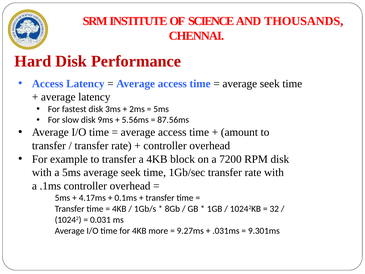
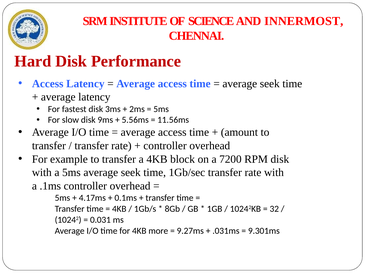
THOUSANDS: THOUSANDS -> INNERMOST
87.56ms: 87.56ms -> 11.56ms
